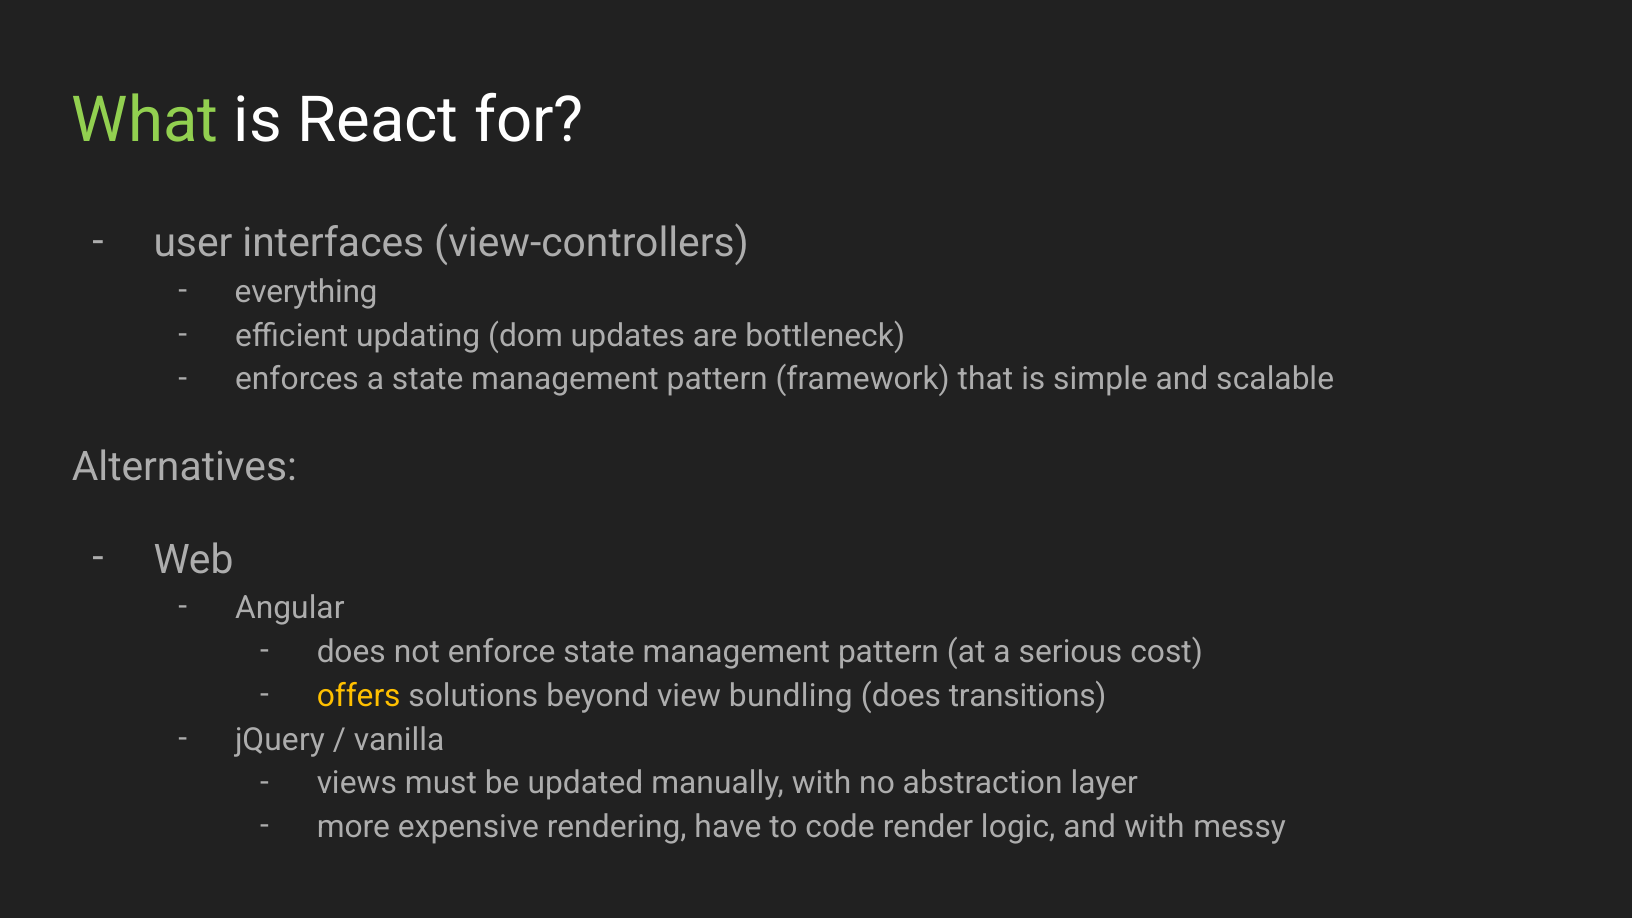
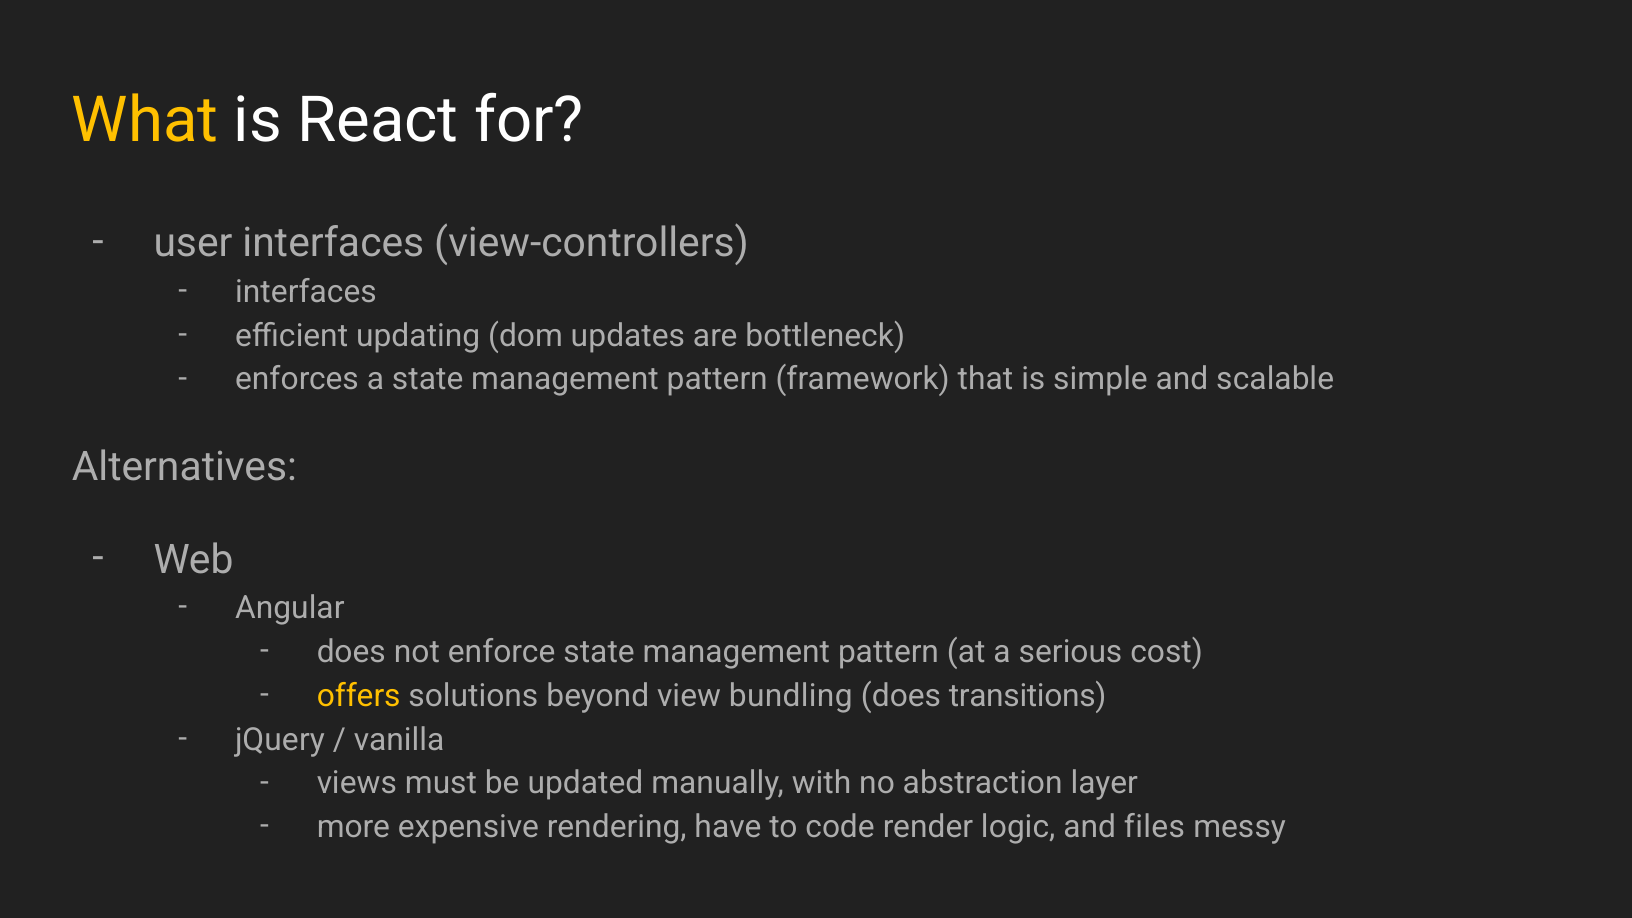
What colour: light green -> yellow
everything at (306, 292): everything -> interfaces
and with: with -> files
